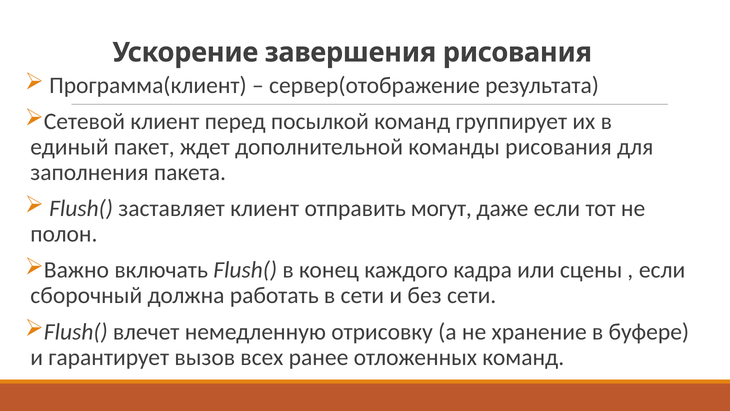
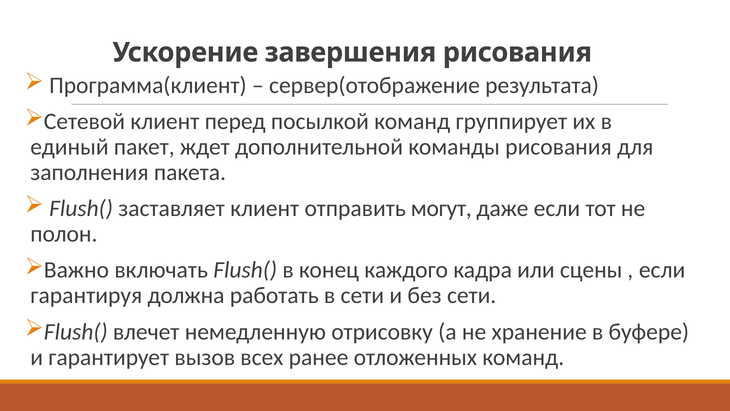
сборочный: сборочный -> гарантируя
